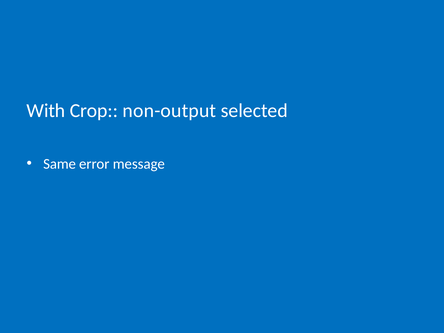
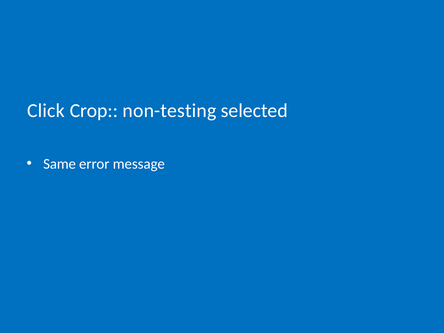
With: With -> Click
non-output: non-output -> non-testing
